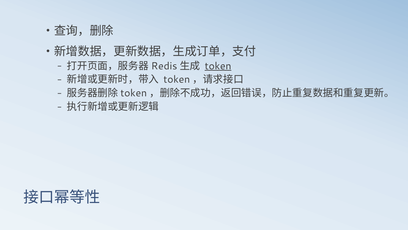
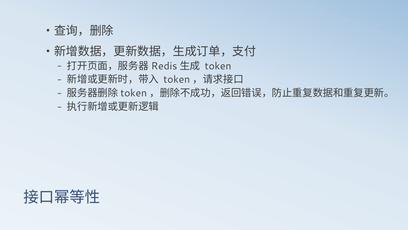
token underline: present -> none
